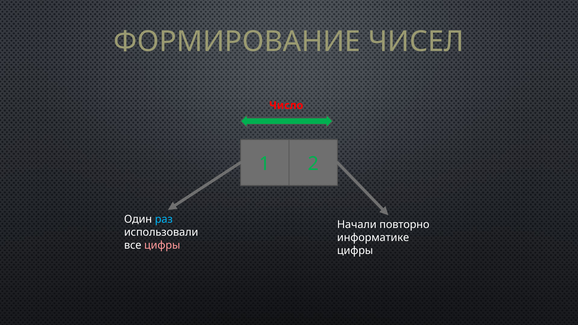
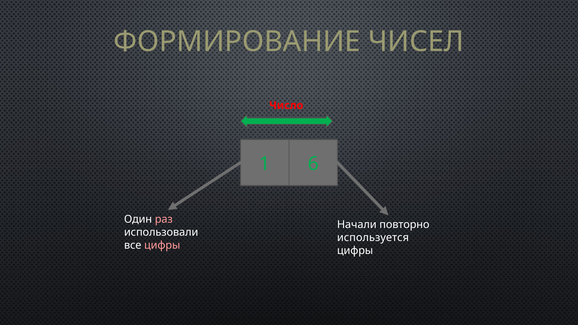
2: 2 -> 6
раз colour: light blue -> pink
информатике: информатике -> используется
